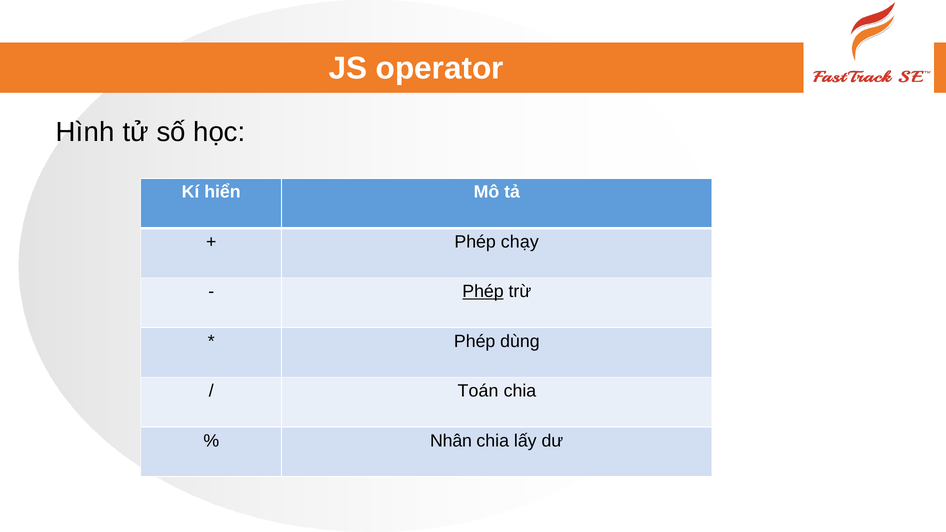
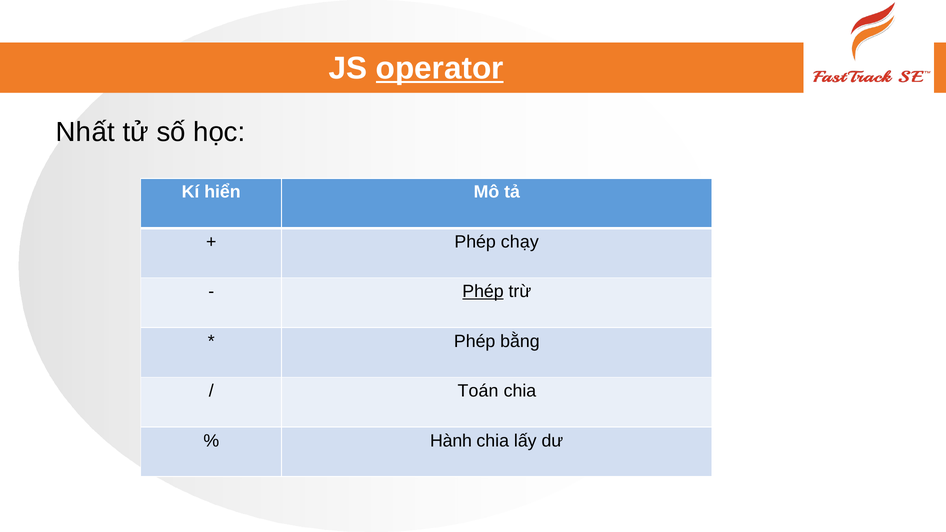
operator underline: none -> present
Hình: Hình -> Nhất
dùng: dùng -> bằng
Nhân: Nhân -> Hành
